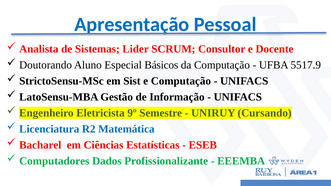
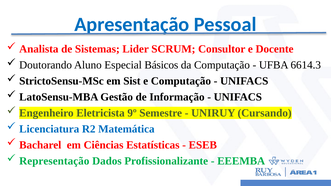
5517.9: 5517.9 -> 6614.3
Computadores: Computadores -> Representação
